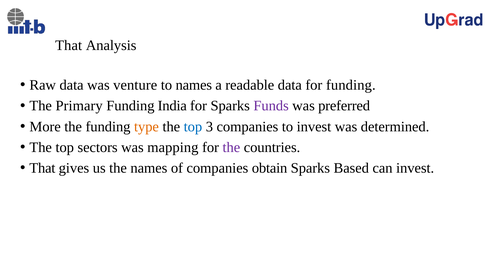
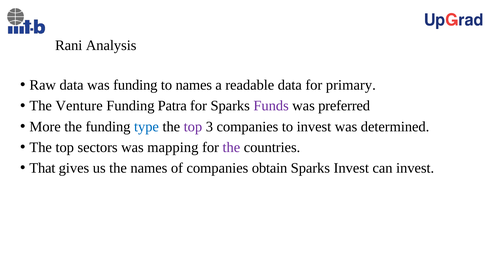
That at (69, 45): That -> Rani
was venture: venture -> funding
for funding: funding -> primary
Primary: Primary -> Venture
India: India -> Patra
type colour: orange -> blue
top at (193, 127) colour: blue -> purple
Sparks Based: Based -> Invest
